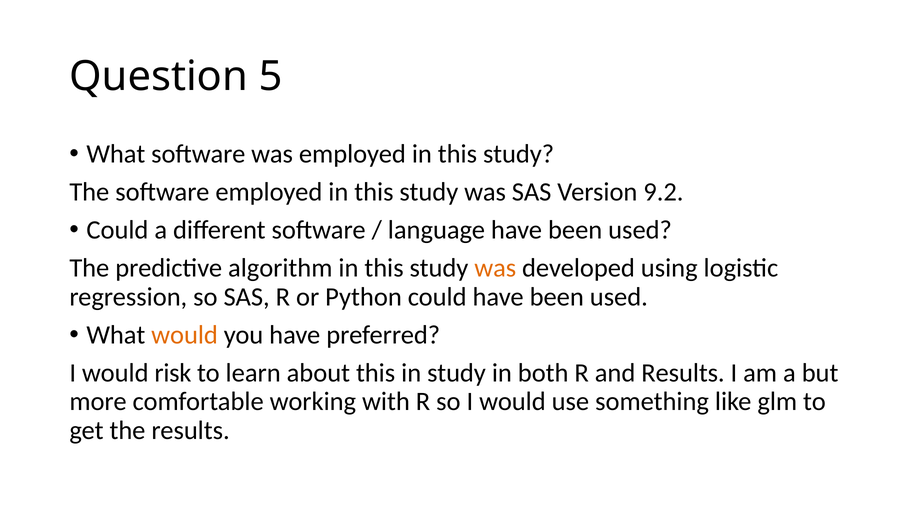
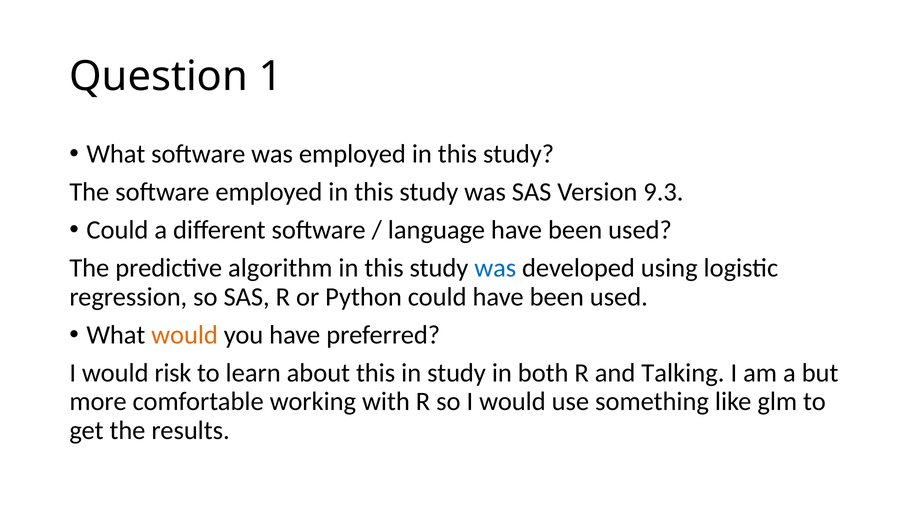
5: 5 -> 1
9.2: 9.2 -> 9.3
was at (495, 268) colour: orange -> blue
and Results: Results -> Talking
